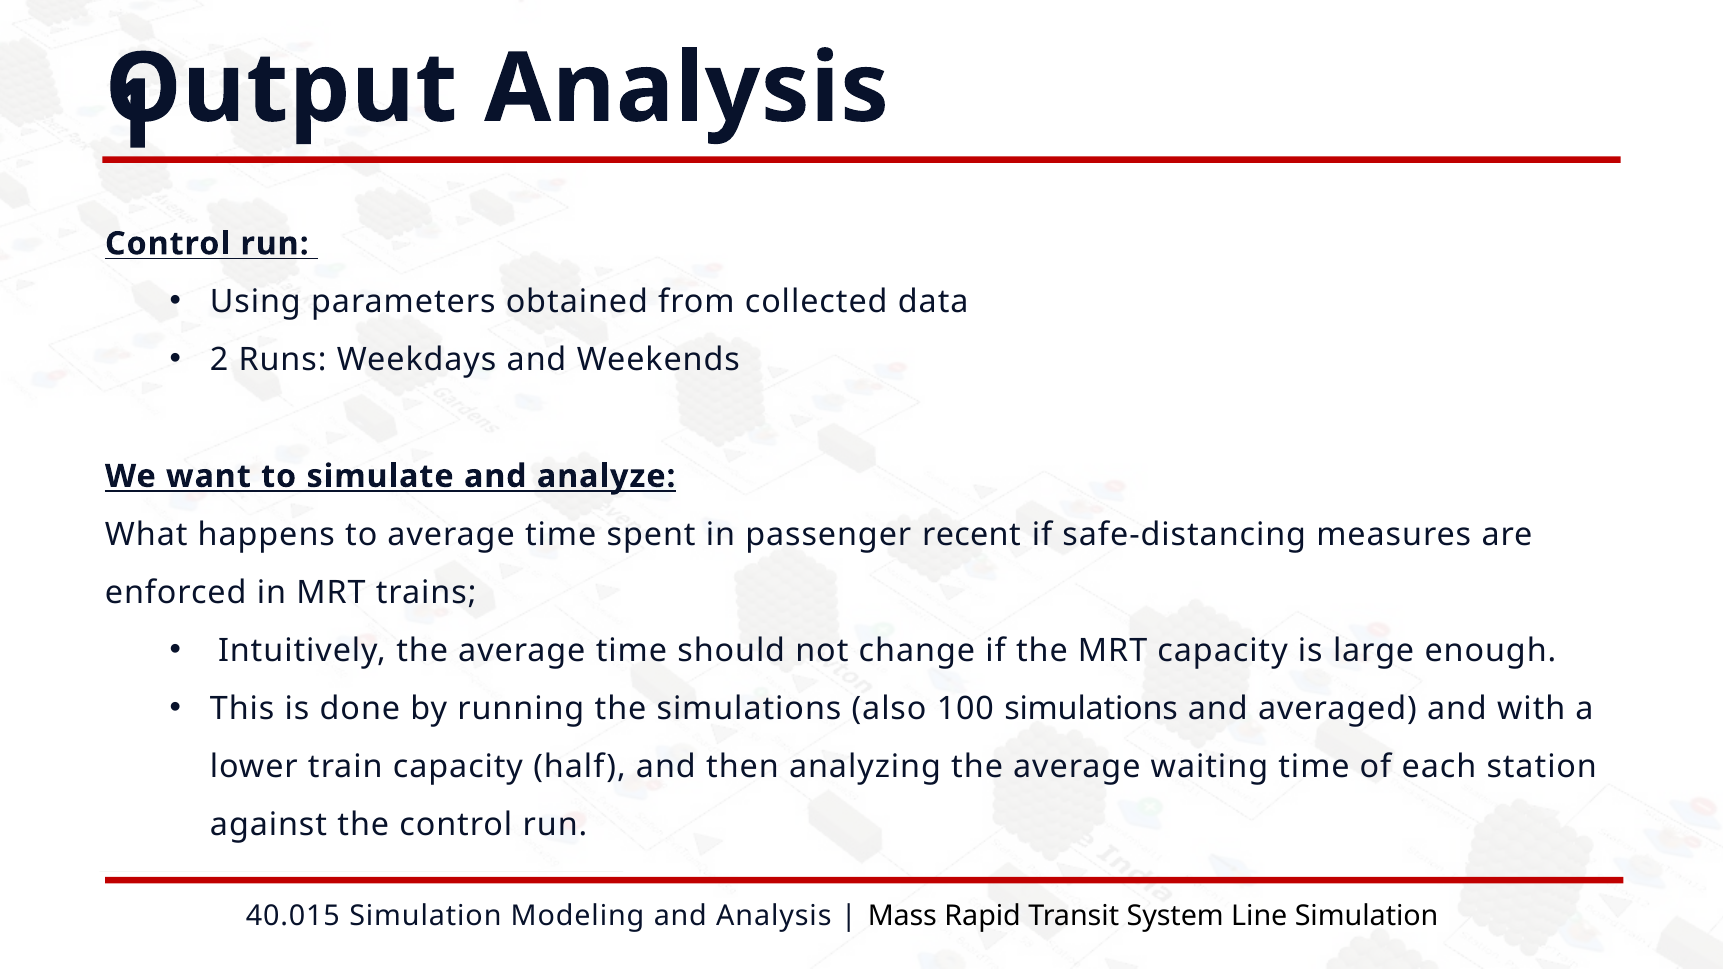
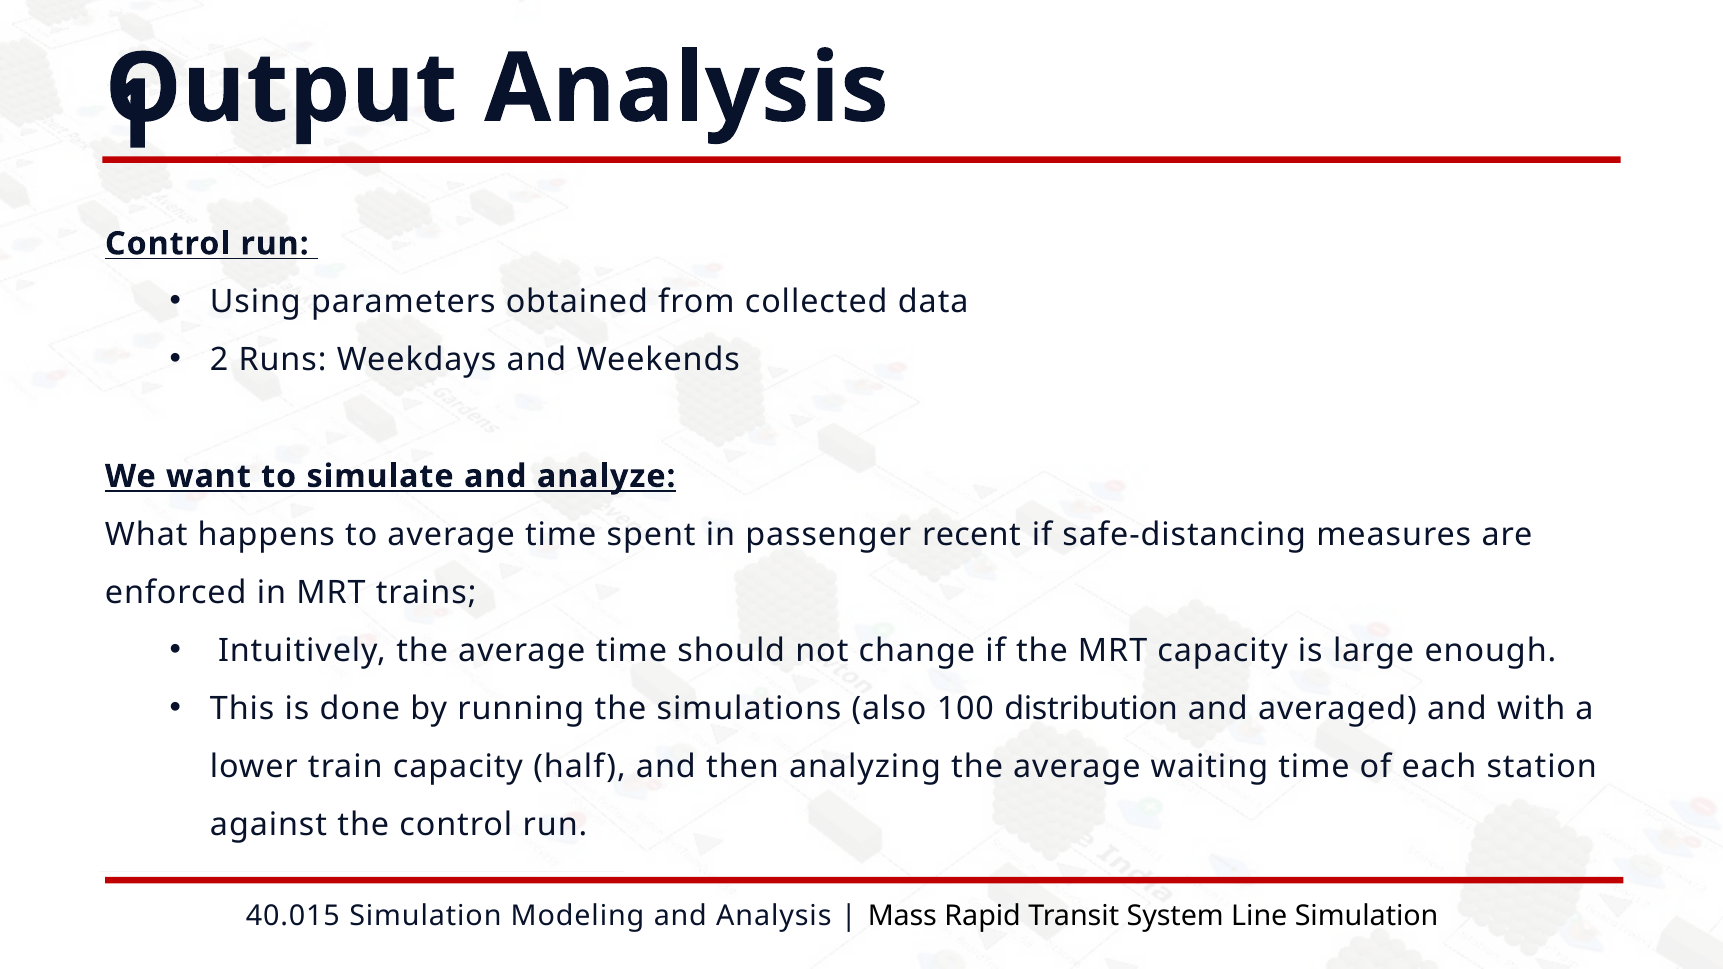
100 simulations: simulations -> distribution
